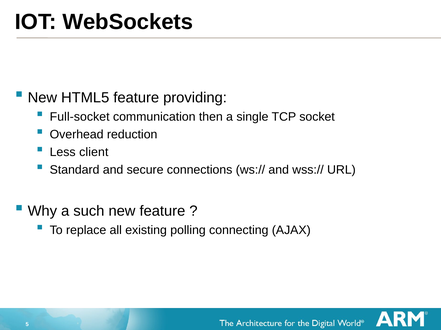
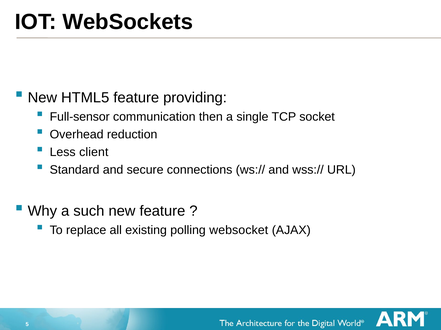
Full-socket: Full-socket -> Full-sensor
connecting: connecting -> websocket
